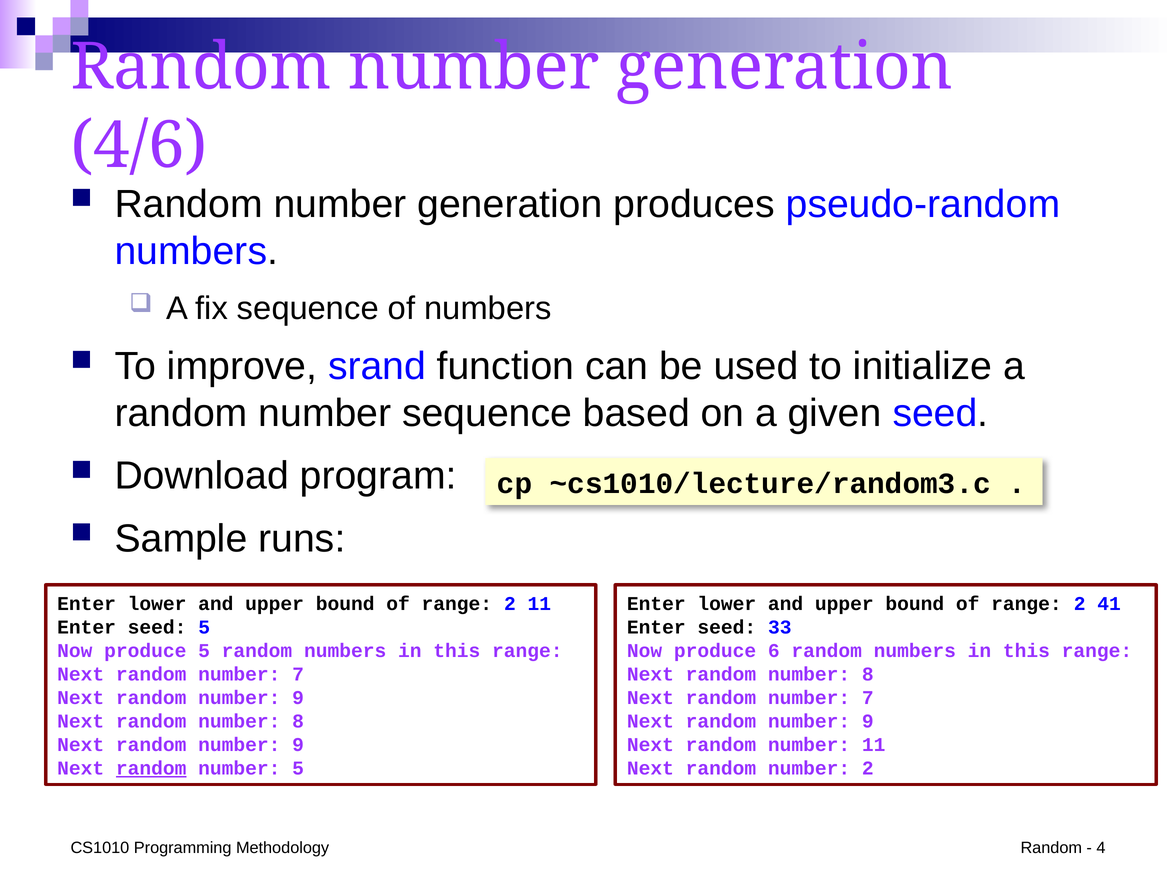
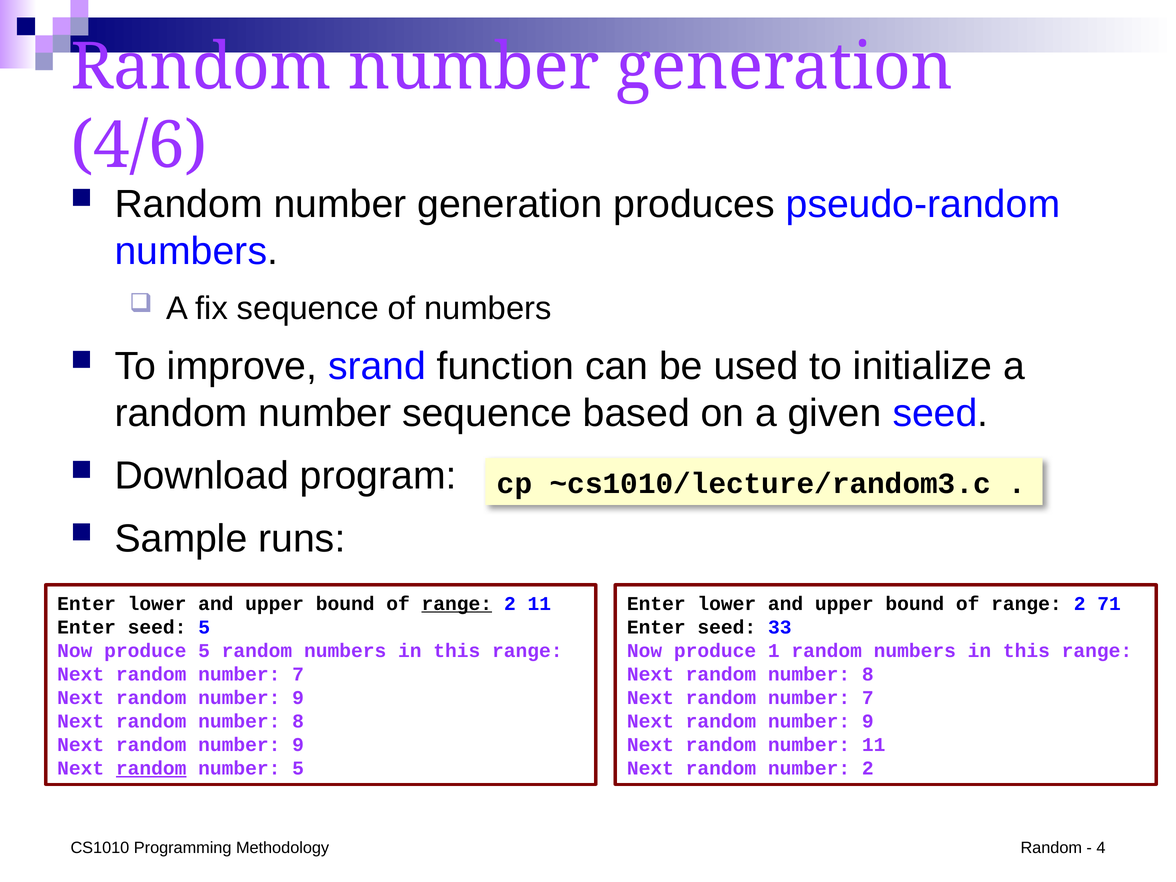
range at (457, 604) underline: none -> present
41: 41 -> 71
6: 6 -> 1
